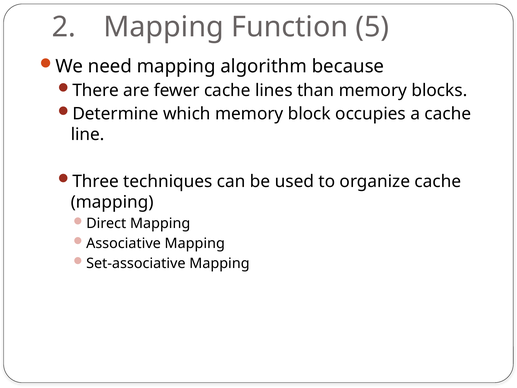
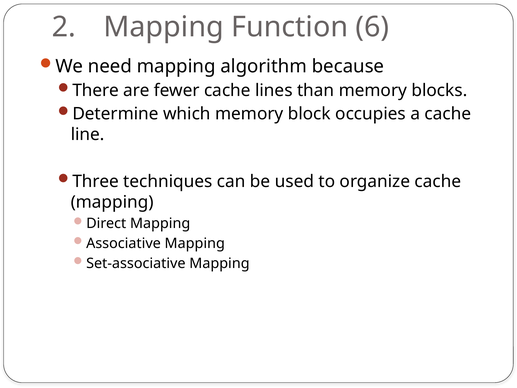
5: 5 -> 6
